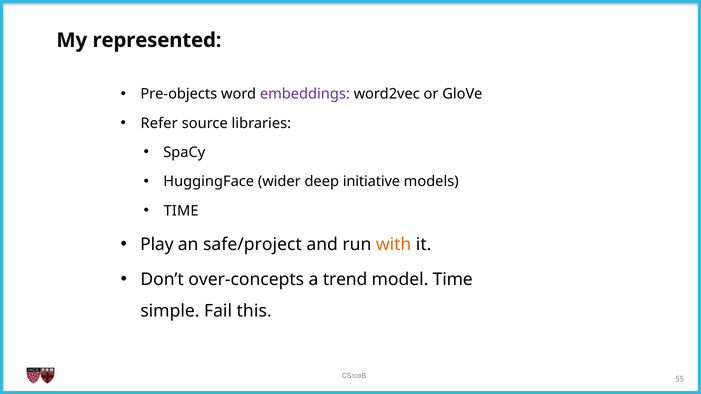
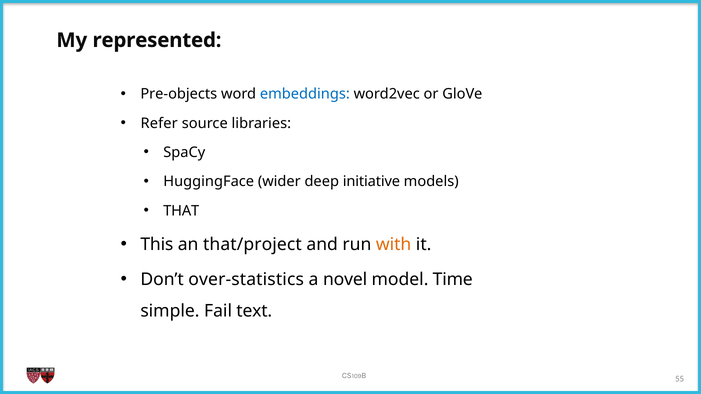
embeddings colour: purple -> blue
TIME at (181, 211): TIME -> THAT
Play: Play -> This
safe/project: safe/project -> that/project
over-concepts: over-concepts -> over-statistics
trend: trend -> novel
this: this -> text
